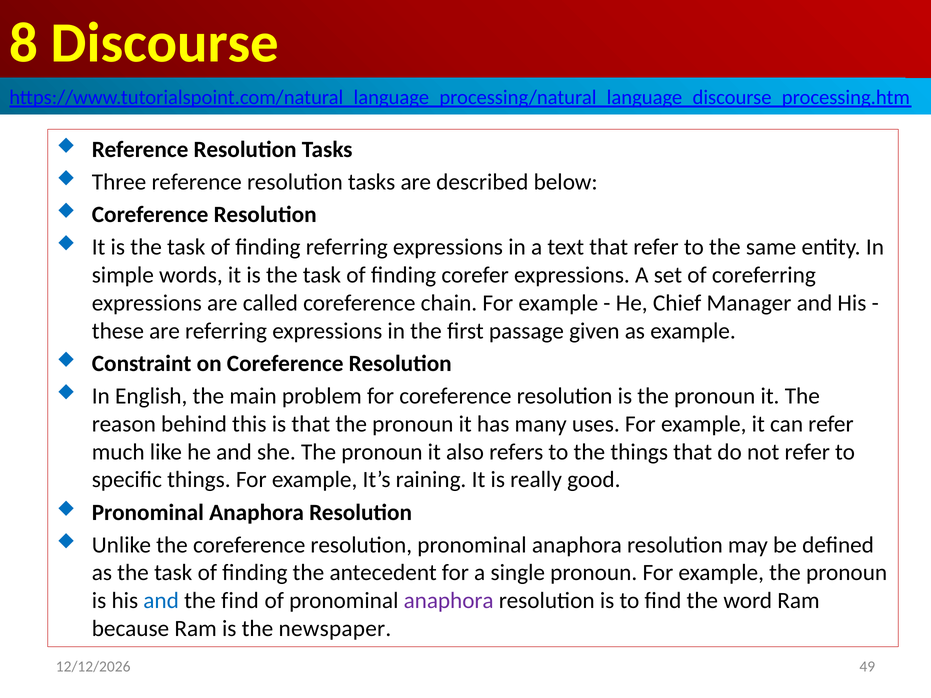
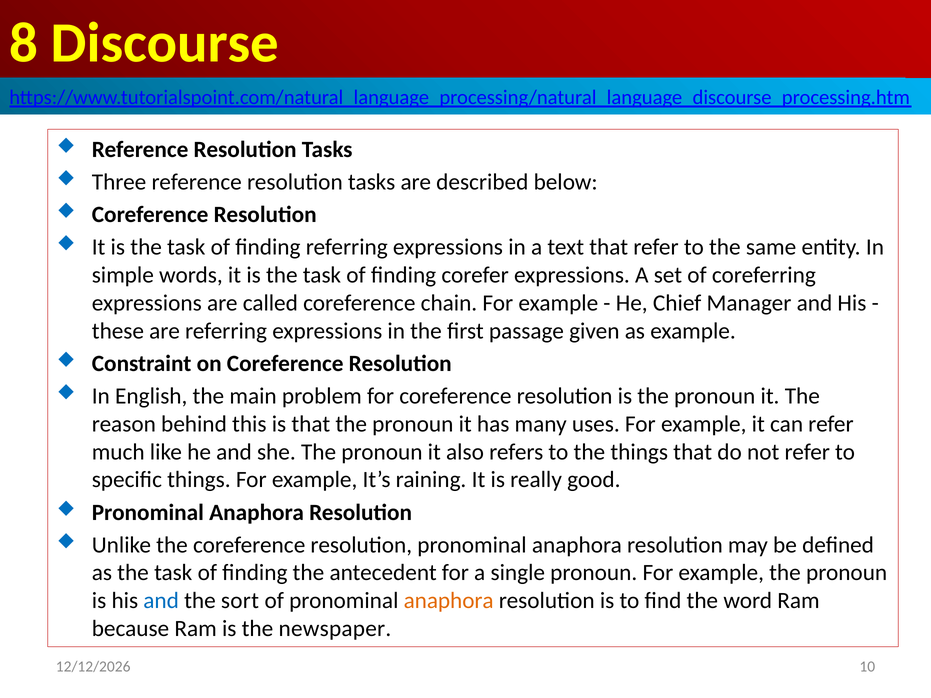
the find: find -> sort
anaphora at (449, 601) colour: purple -> orange
49: 49 -> 10
